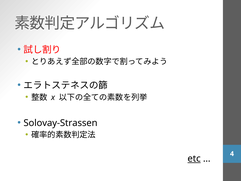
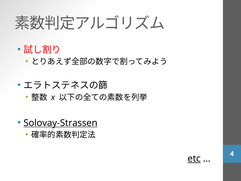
Solovay-Strassen underline: none -> present
